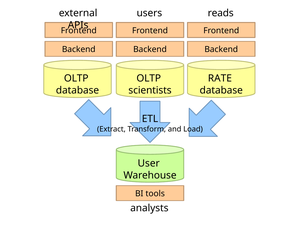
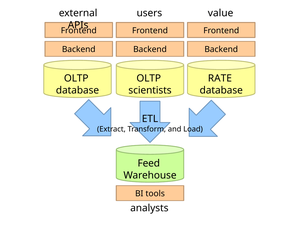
reads: reads -> value
User: User -> Feed
